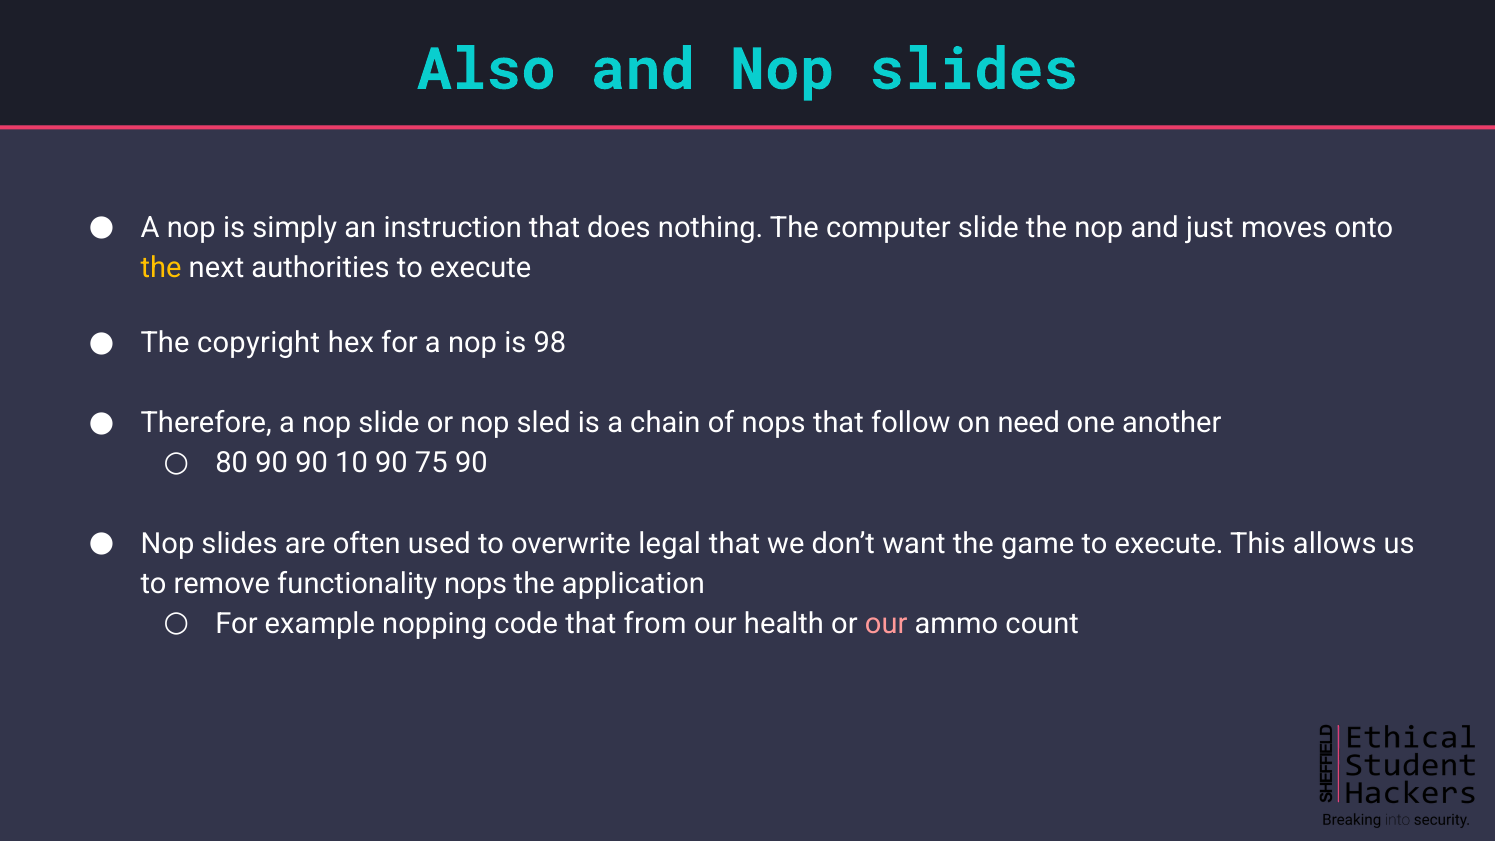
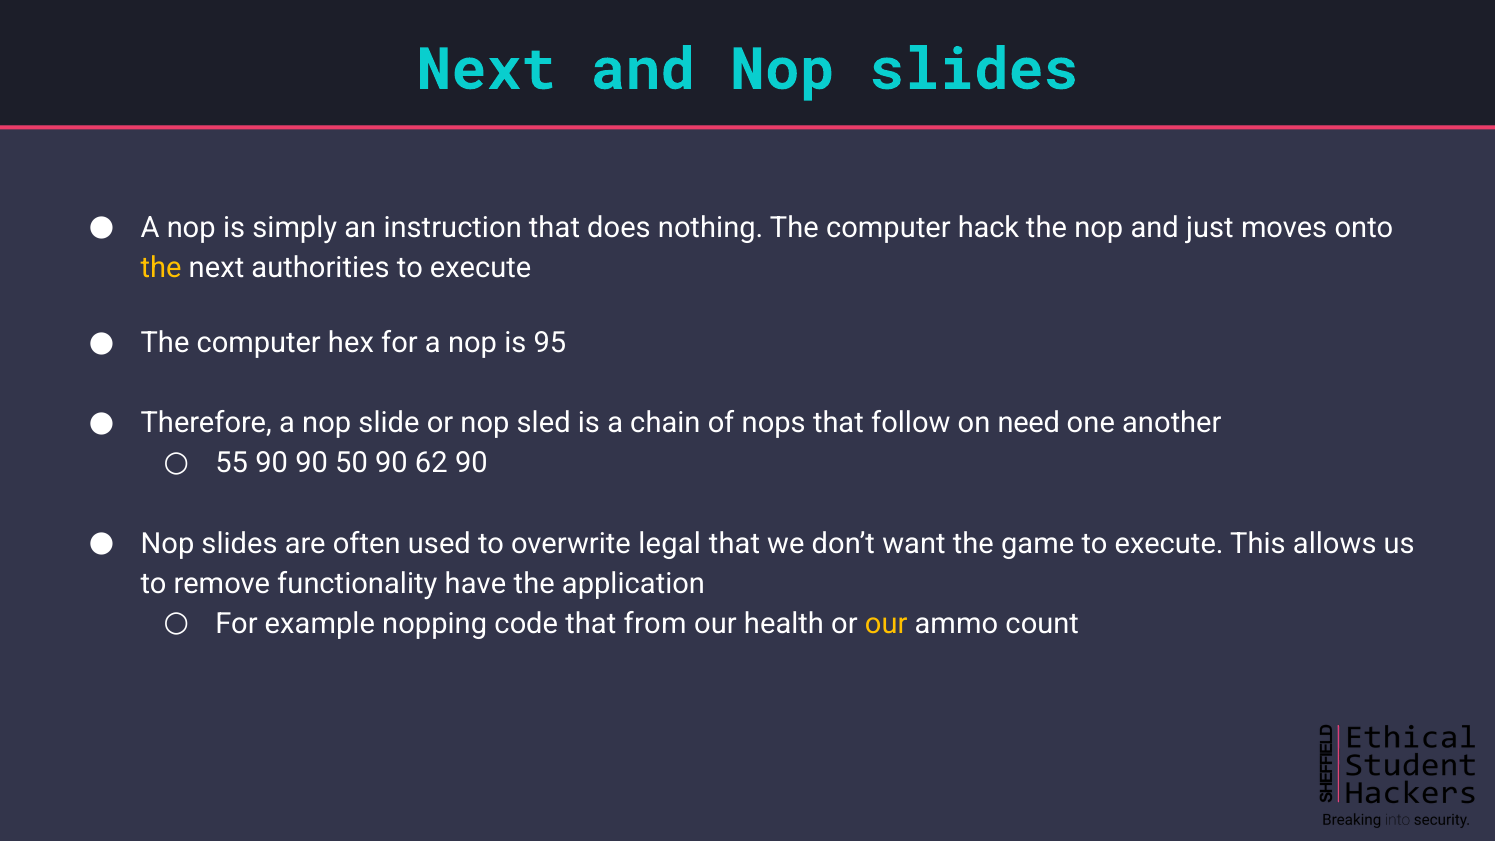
Also at (486, 70): Also -> Next
computer slide: slide -> hack
copyright at (259, 343): copyright -> computer
98: 98 -> 95
80: 80 -> 55
10: 10 -> 50
75: 75 -> 62
functionality nops: nops -> have
our at (886, 624) colour: pink -> yellow
